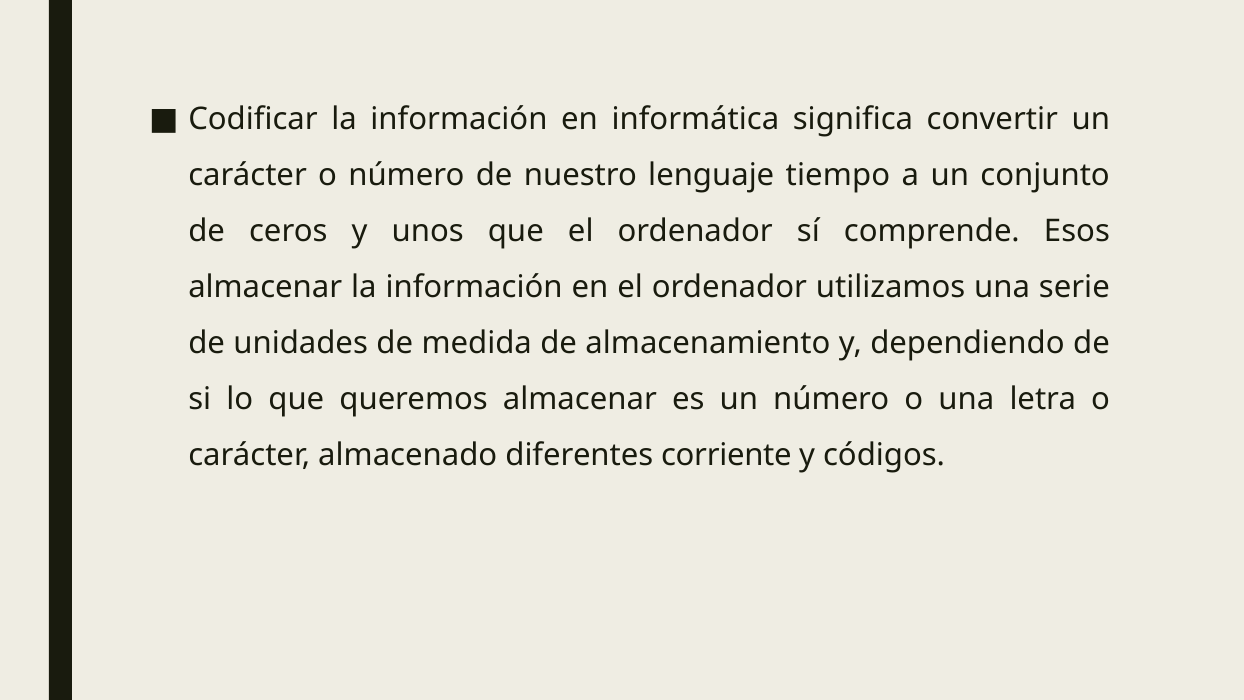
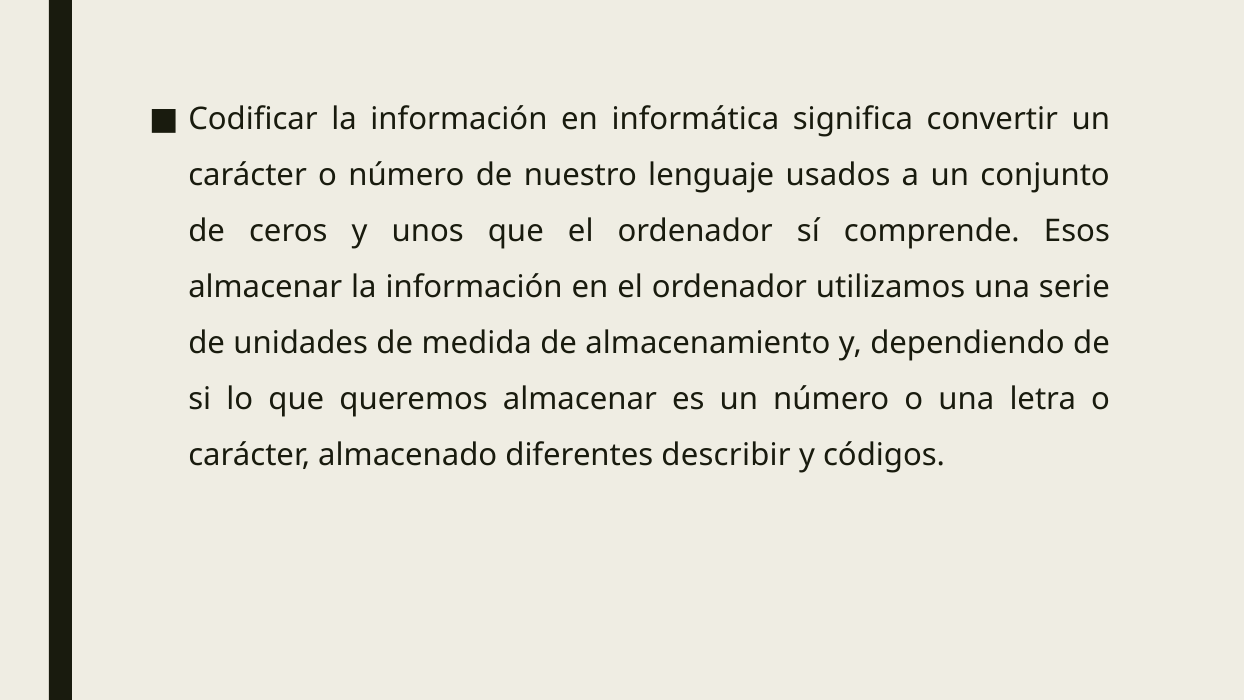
tiempo: tiempo -> usados
corriente: corriente -> describir
